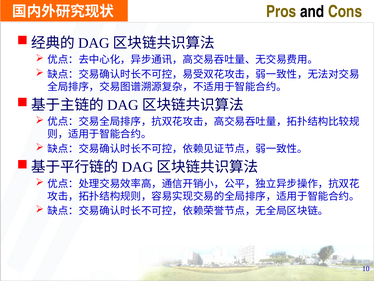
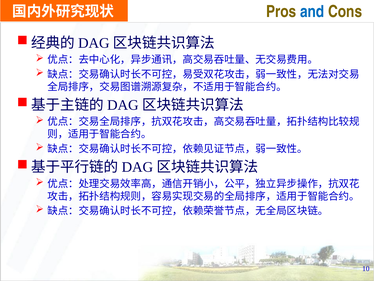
and colour: black -> blue
